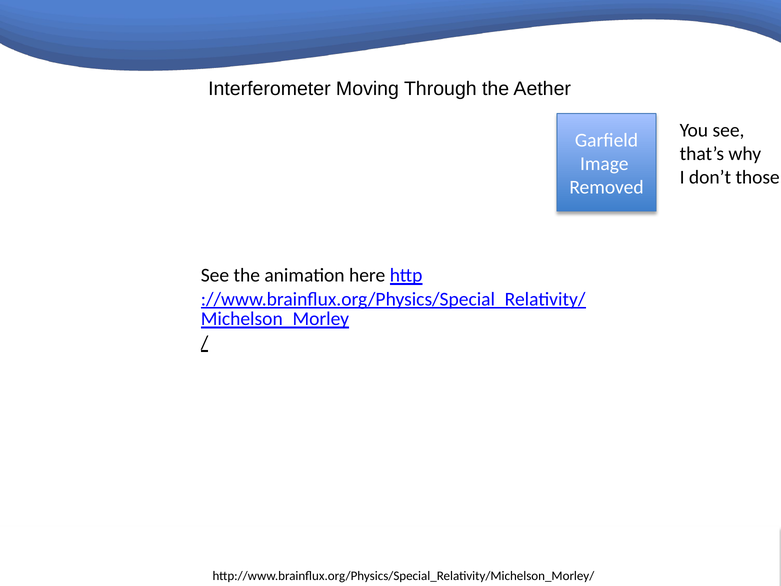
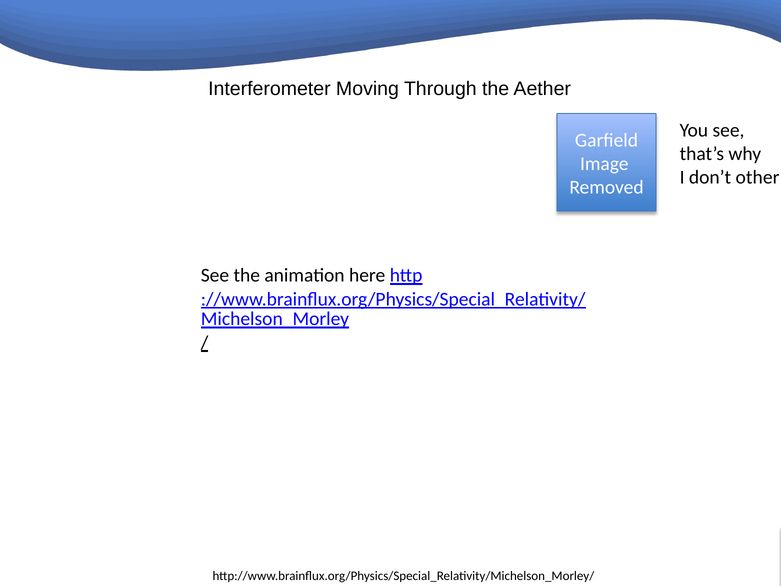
those: those -> other
